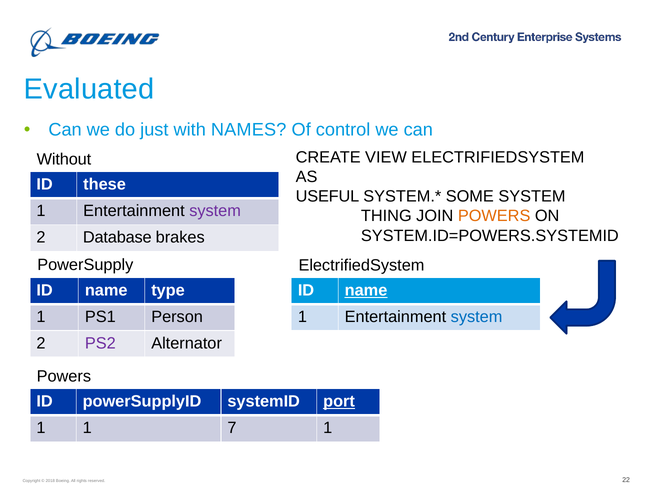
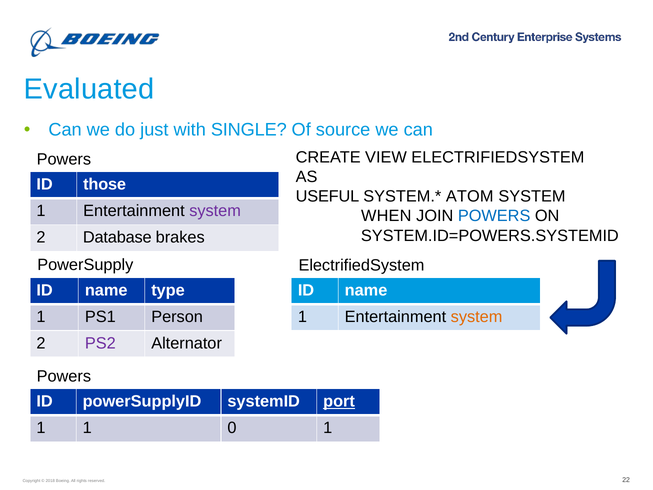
NAMES: NAMES -> SINGLE
control: control -> source
Without at (64, 159): Without -> Powers
these: these -> those
SOME: SOME -> ATOM
THING: THING -> WHEN
POWERS at (494, 216) colour: orange -> blue
name at (366, 290) underline: present -> none
system at (477, 317) colour: blue -> orange
7: 7 -> 0
